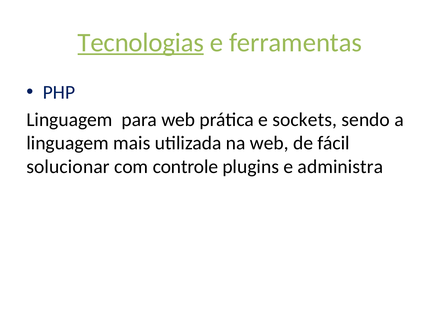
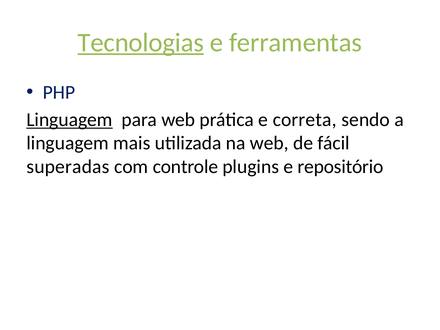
Linguagem at (70, 120) underline: none -> present
sockets: sockets -> correta
solucionar: solucionar -> superadas
administra: administra -> repositório
